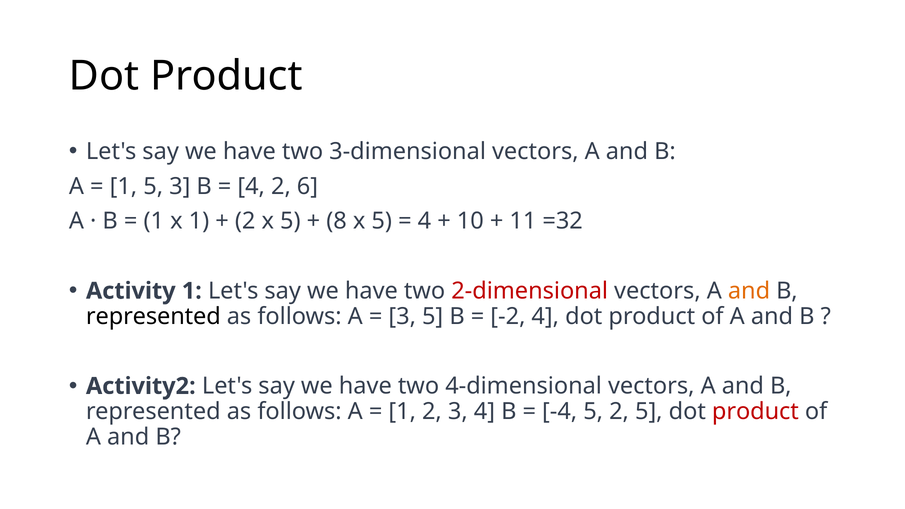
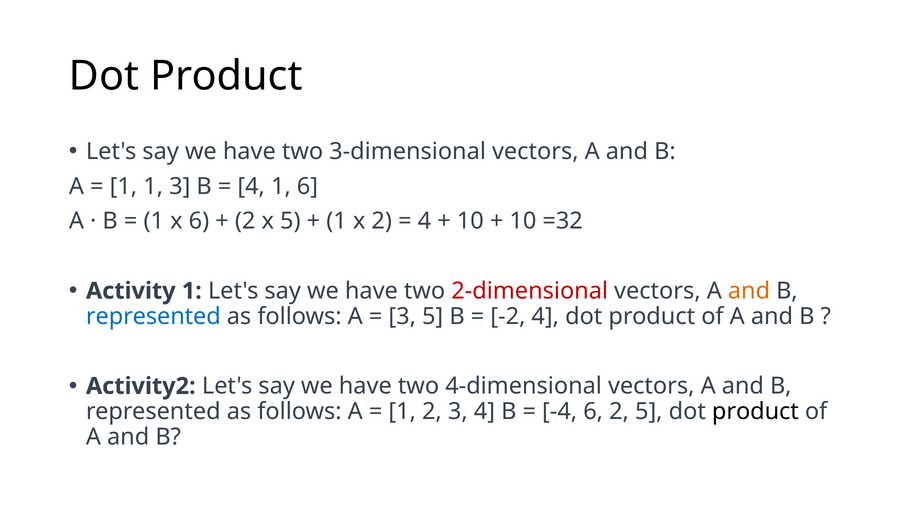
1 5: 5 -> 1
4 2: 2 -> 1
x 1: 1 -> 6
8 at (337, 221): 8 -> 1
5 at (382, 221): 5 -> 2
11 at (523, 221): 11 -> 10
represented at (153, 316) colour: black -> blue
-4 5: 5 -> 6
product at (755, 412) colour: red -> black
